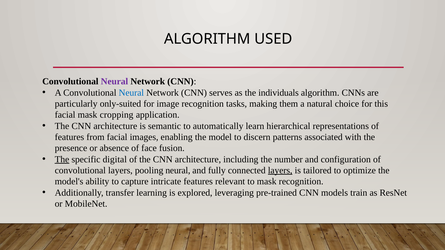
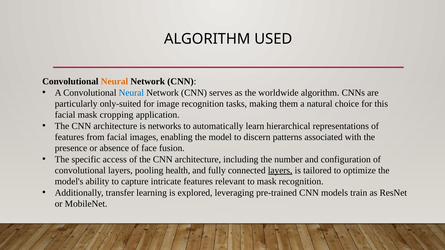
Neural at (114, 82) colour: purple -> orange
individuals: individuals -> worldwide
semantic: semantic -> networks
The at (62, 160) underline: present -> none
digital: digital -> access
pooling neural: neural -> health
